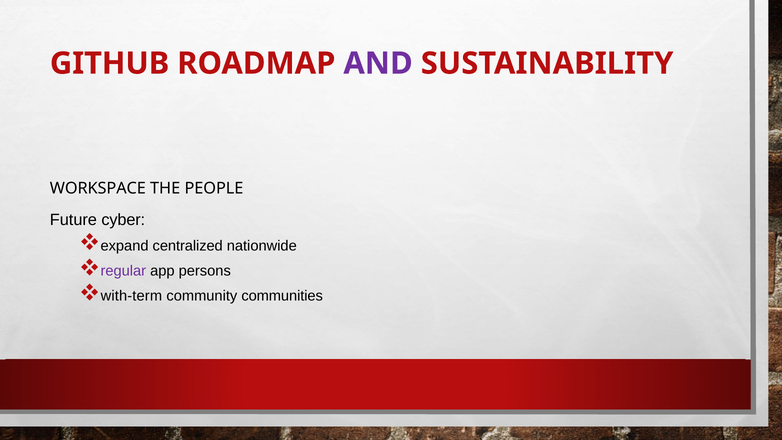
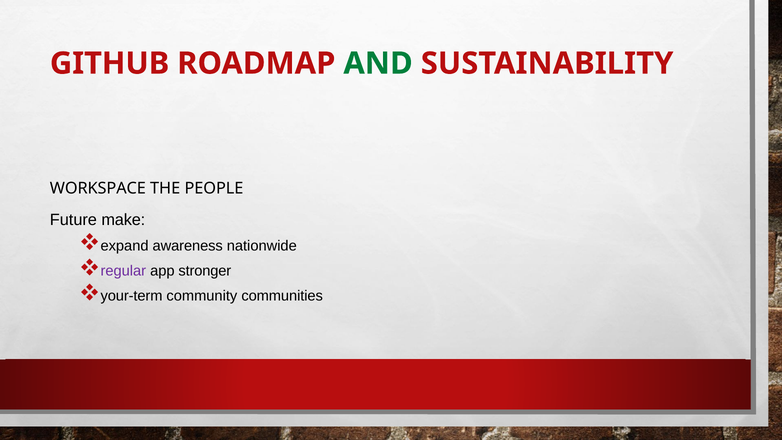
AND colour: purple -> green
cyber: cyber -> make
centralized: centralized -> awareness
persons: persons -> stronger
with-term: with-term -> your-term
